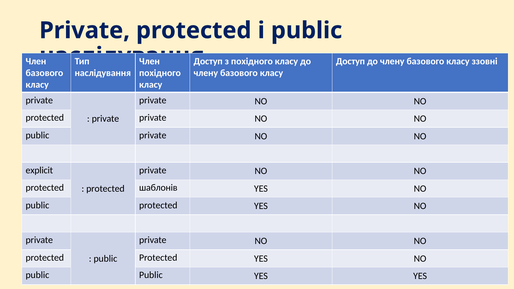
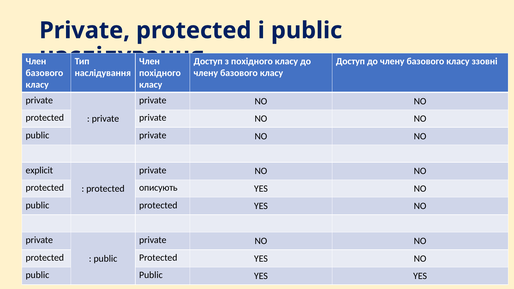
шаблонів: шаблонів -> описують
